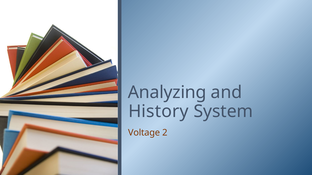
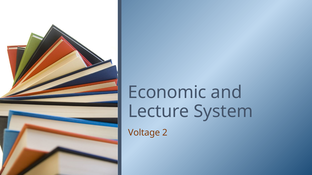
Analyzing: Analyzing -> Economic
History: History -> Lecture
